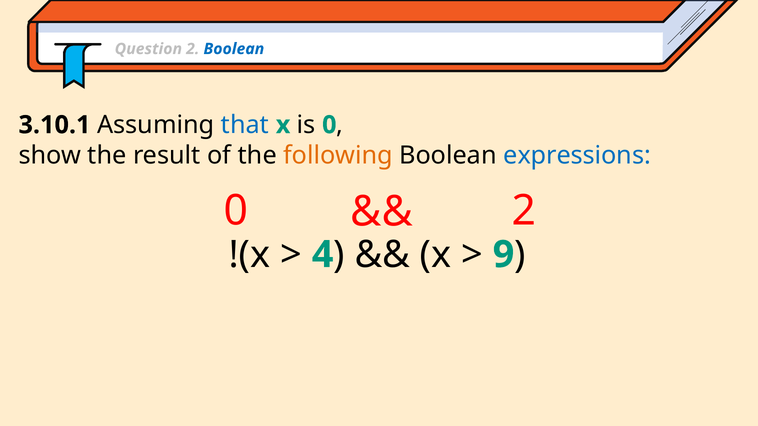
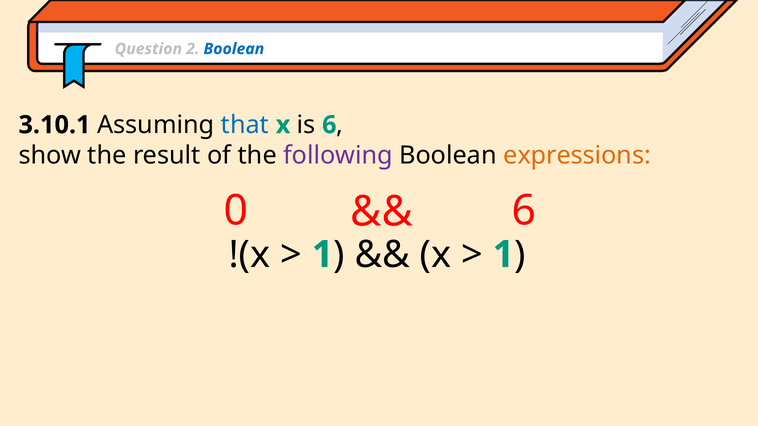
is 0: 0 -> 6
following colour: orange -> purple
expressions colour: blue -> orange
0 2: 2 -> 6
4 at (323, 255): 4 -> 1
9 at (504, 255): 9 -> 1
